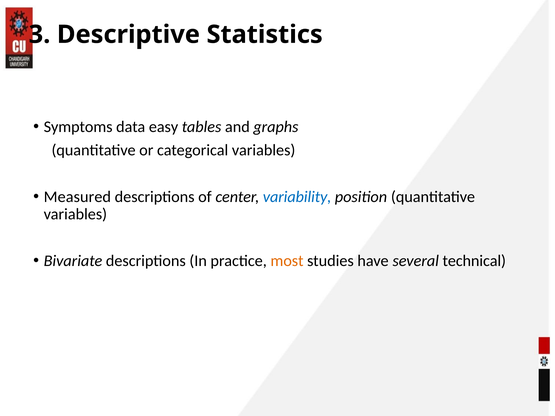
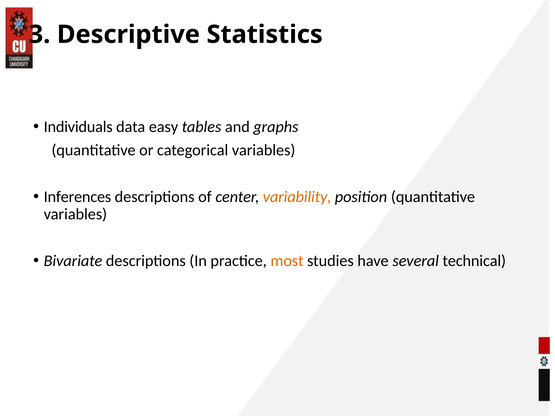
Symptoms: Symptoms -> Individuals
Measured: Measured -> Inferences
variability colour: blue -> orange
